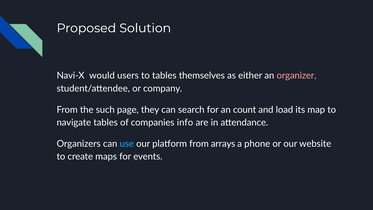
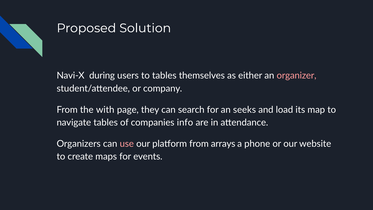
would: would -> during
such: such -> with
count: count -> seeks
use colour: light blue -> pink
